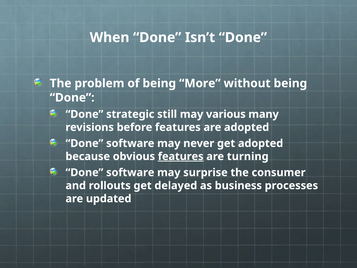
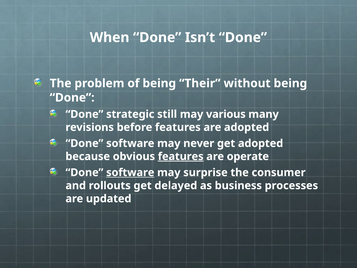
More: More -> Their
turning: turning -> operate
software at (130, 172) underline: none -> present
